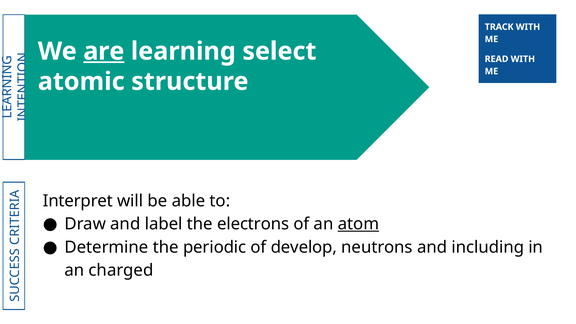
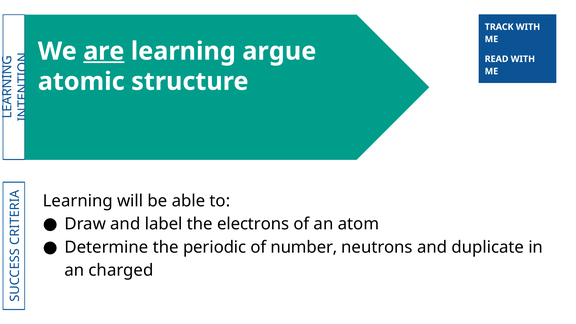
select: select -> argue
Interpret at (78, 201): Interpret -> Learning
atom underline: present -> none
develop: develop -> number
including: including -> duplicate
